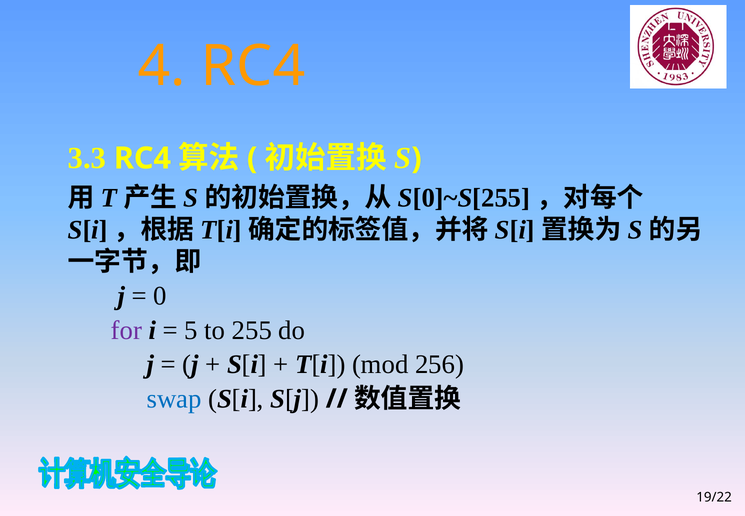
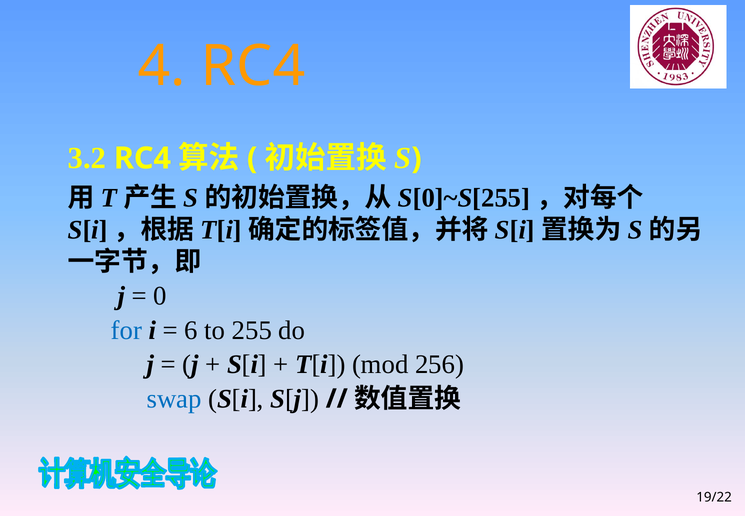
3.3: 3.3 -> 3.2
for colour: purple -> blue
5: 5 -> 6
